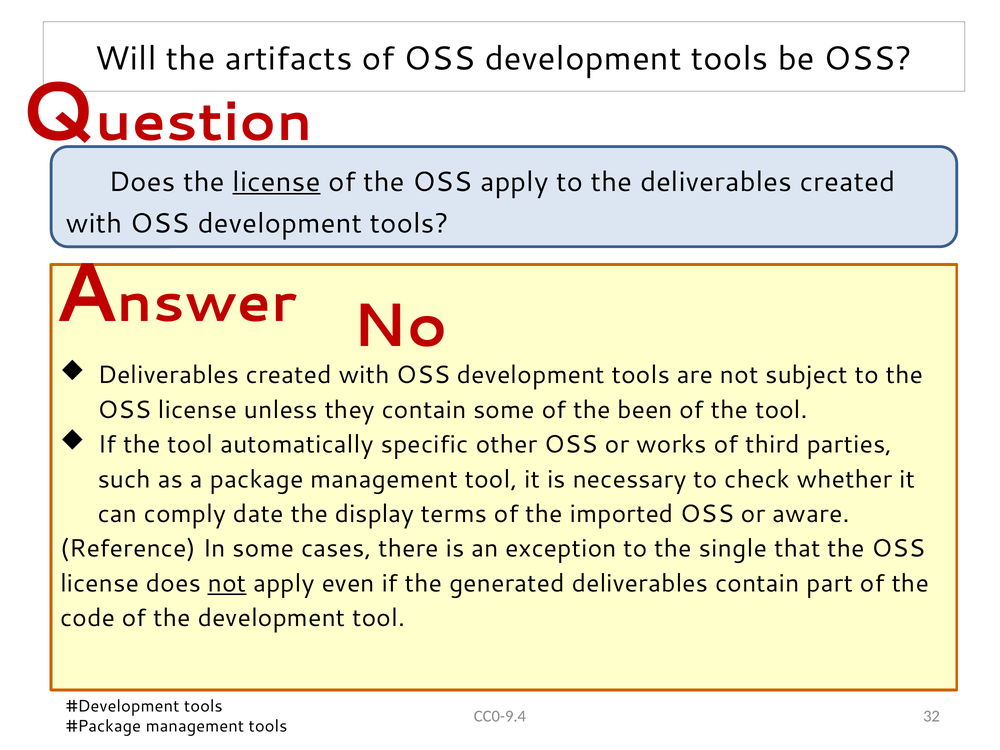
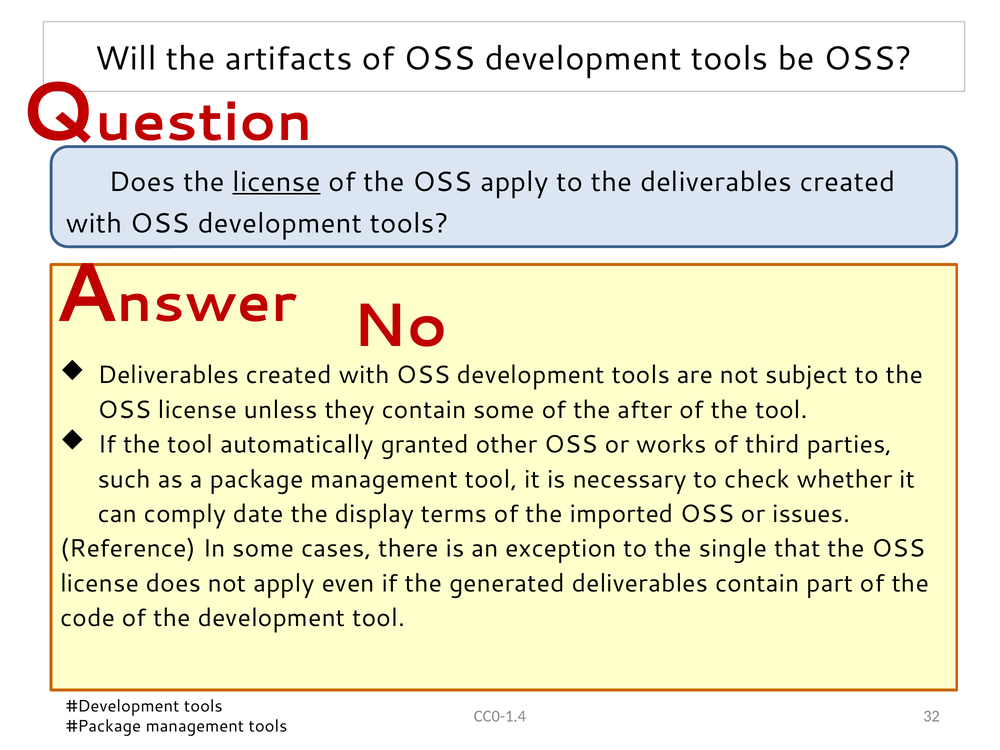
been: been -> after
specific: specific -> granted
aware: aware -> issues
not at (227, 583) underline: present -> none
CC0-9.4: CC0-9.4 -> CC0-1.4
